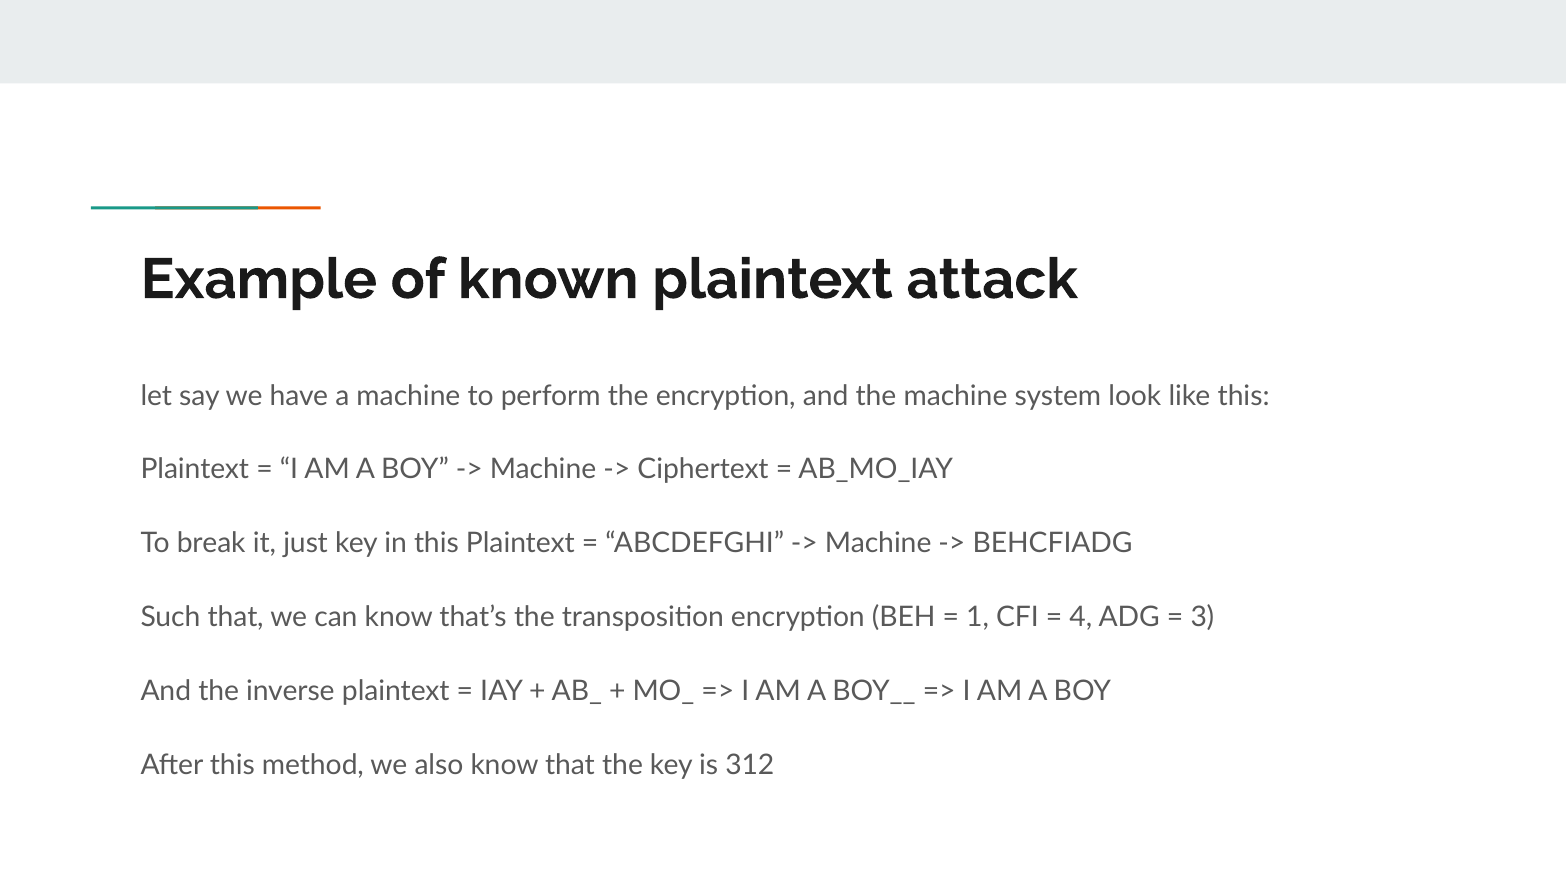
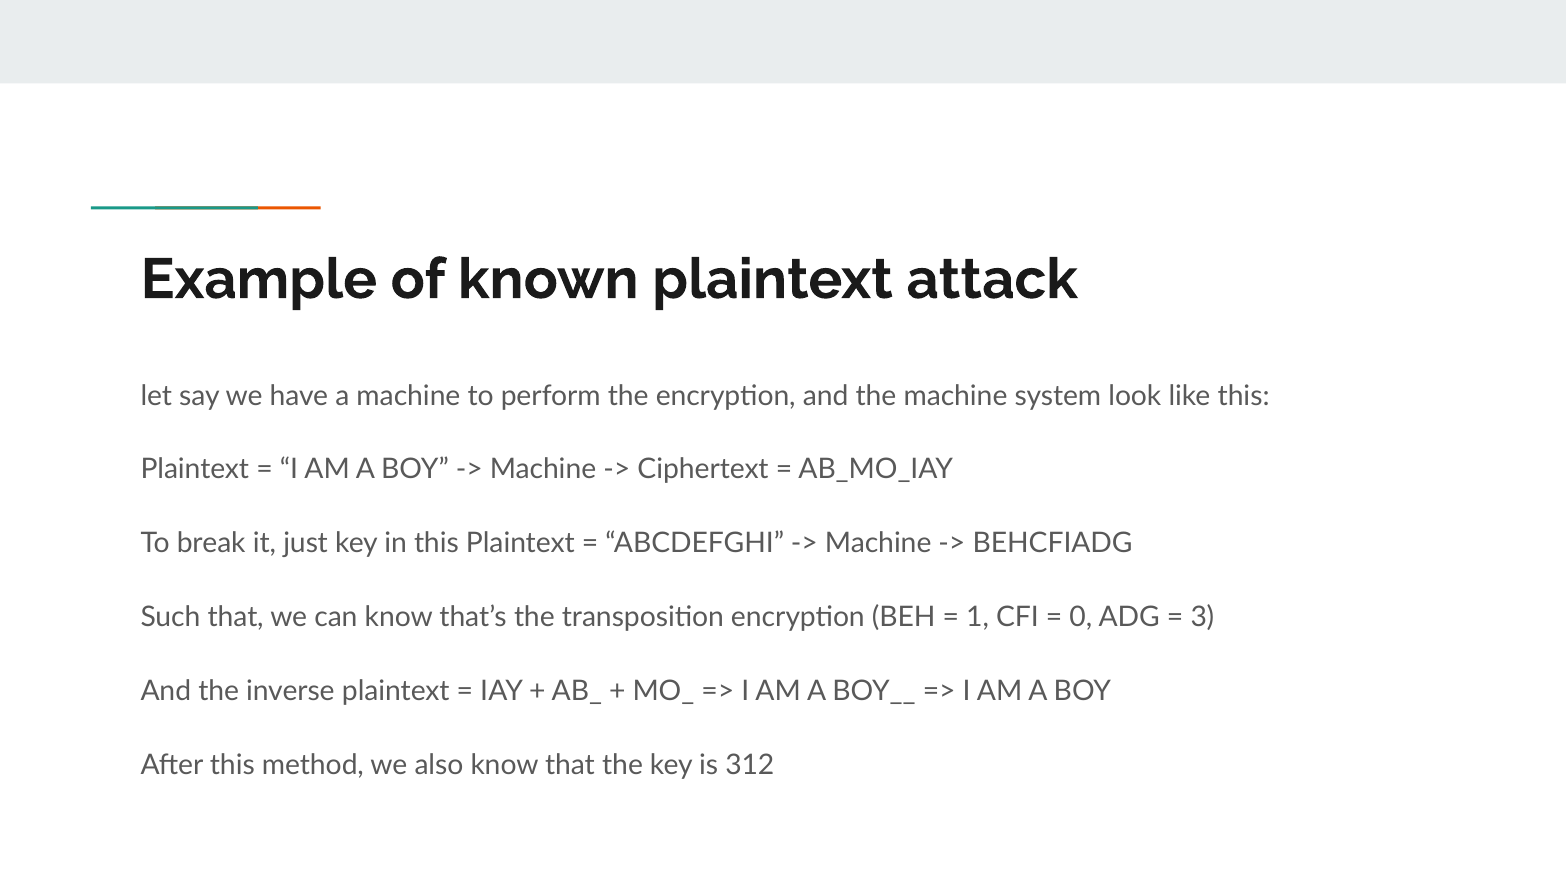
4: 4 -> 0
